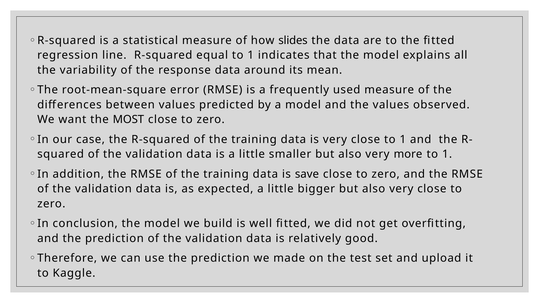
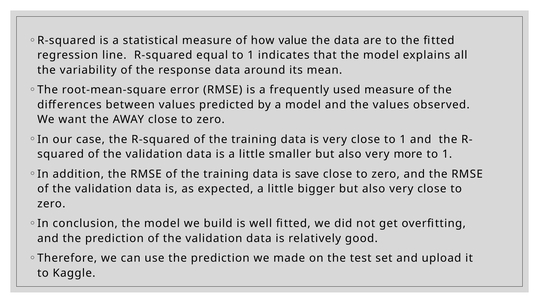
slides: slides -> value
MOST: MOST -> AWAY
